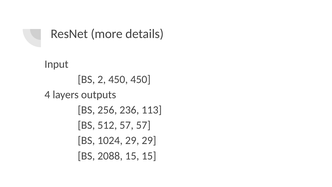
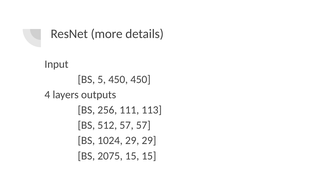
2: 2 -> 5
236: 236 -> 111
2088: 2088 -> 2075
